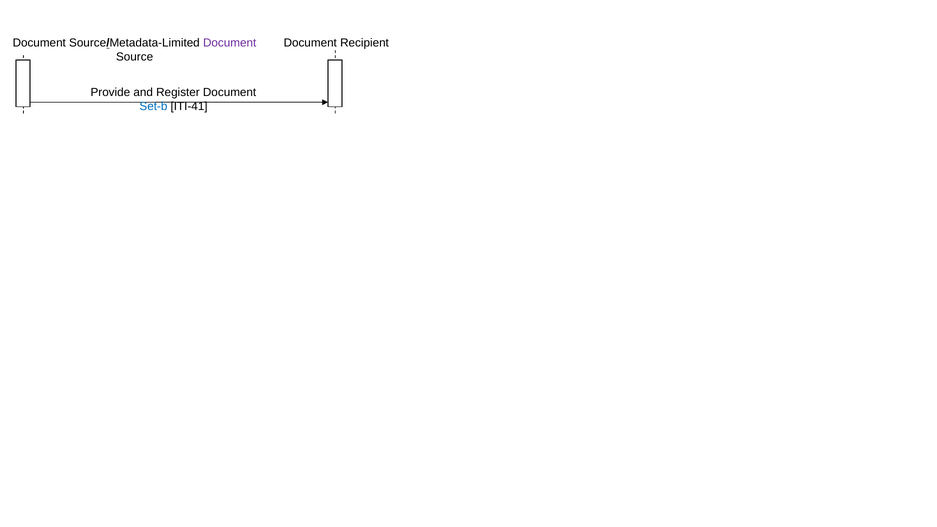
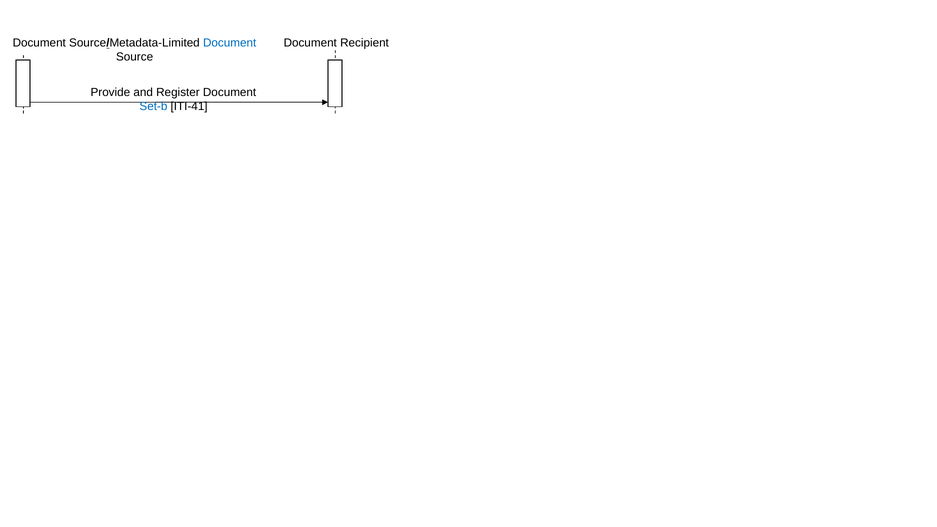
Document at (230, 43) colour: purple -> blue
